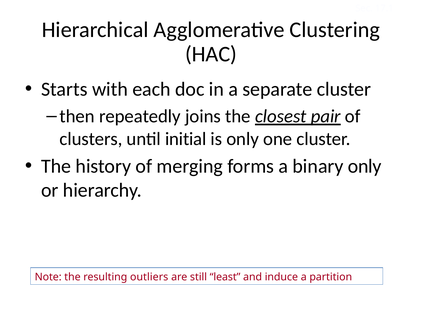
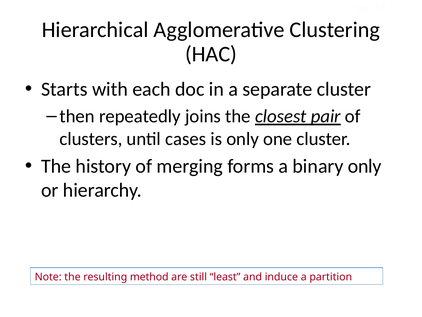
initial: initial -> cases
outliers: outliers -> method
